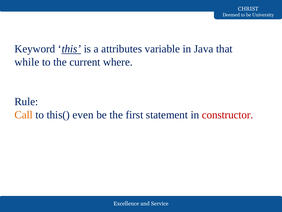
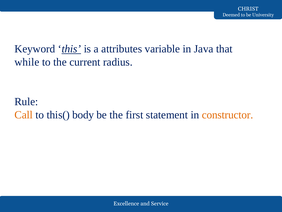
where: where -> radius
even: even -> body
constructor colour: red -> orange
